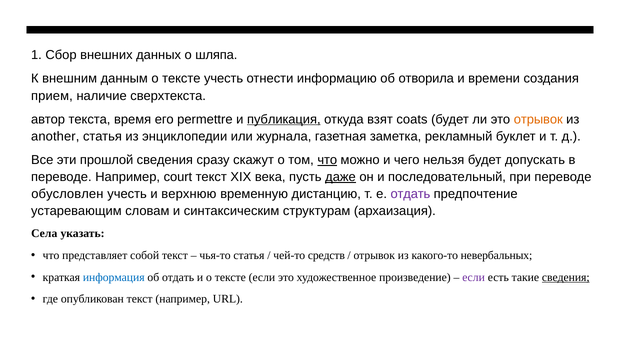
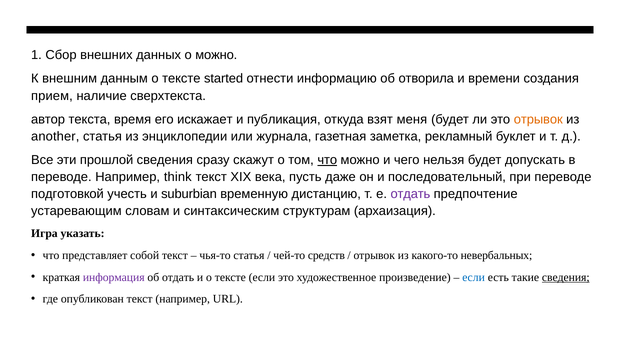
о шляпа: шляпа -> можно
тексте учесть: учесть -> started
permettre: permettre -> искажает
публикация underline: present -> none
coats: coats -> меня
court: court -> think
даже underline: present -> none
обусловлен: обусловлен -> подготовкой
верхнюю: верхнюю -> suburbian
Села: Села -> Игра
информация colour: blue -> purple
если at (474, 277) colour: purple -> blue
